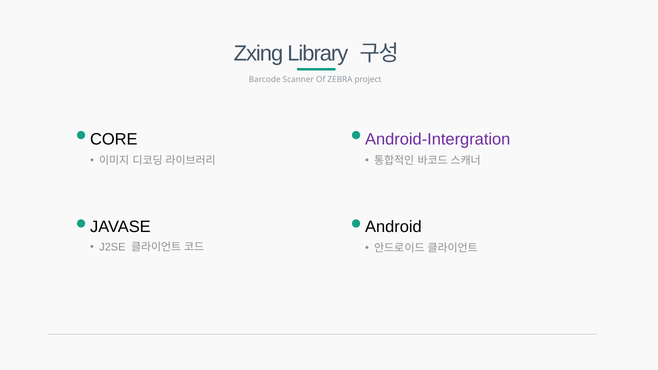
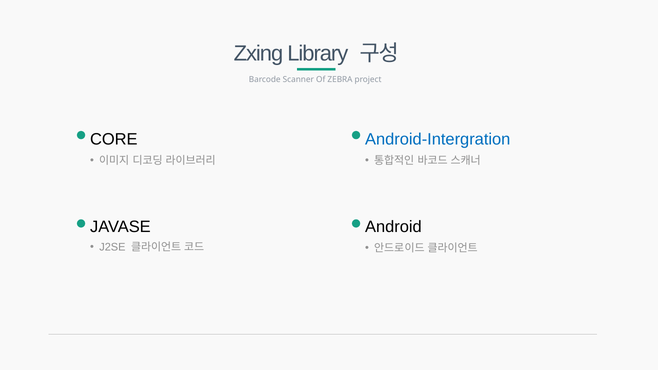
Android-Intergration colour: purple -> blue
